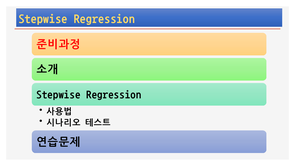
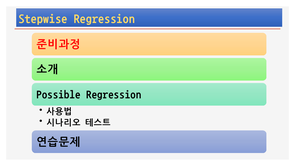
Stepwise at (58, 94): Stepwise -> Possible
